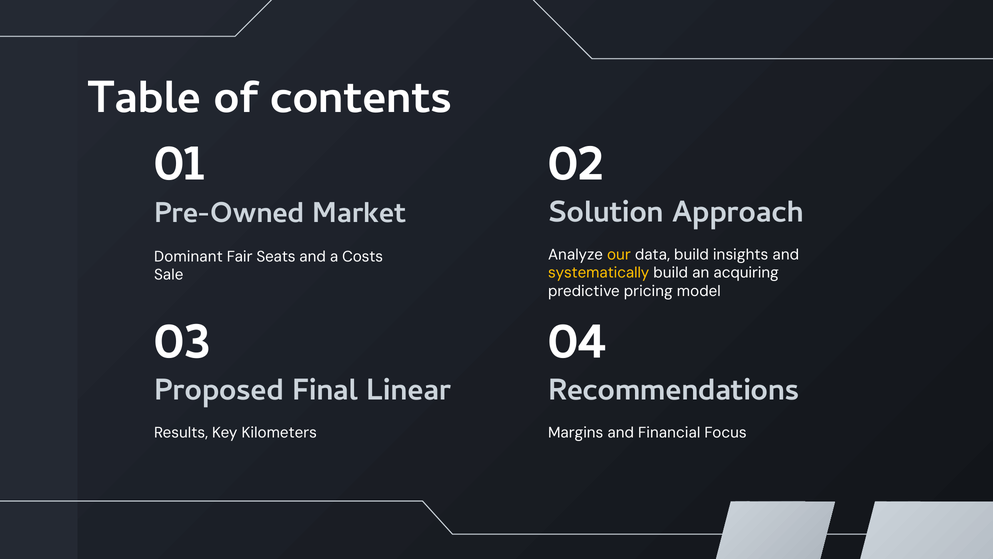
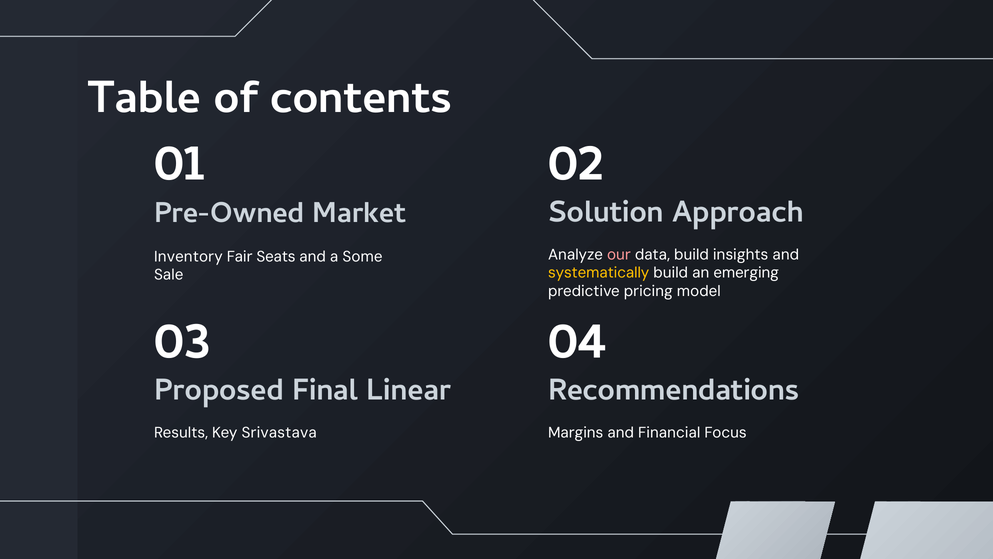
our colour: yellow -> pink
Dominant: Dominant -> Inventory
Costs: Costs -> Some
acquiring: acquiring -> emerging
Kilometers: Kilometers -> Srivastava
